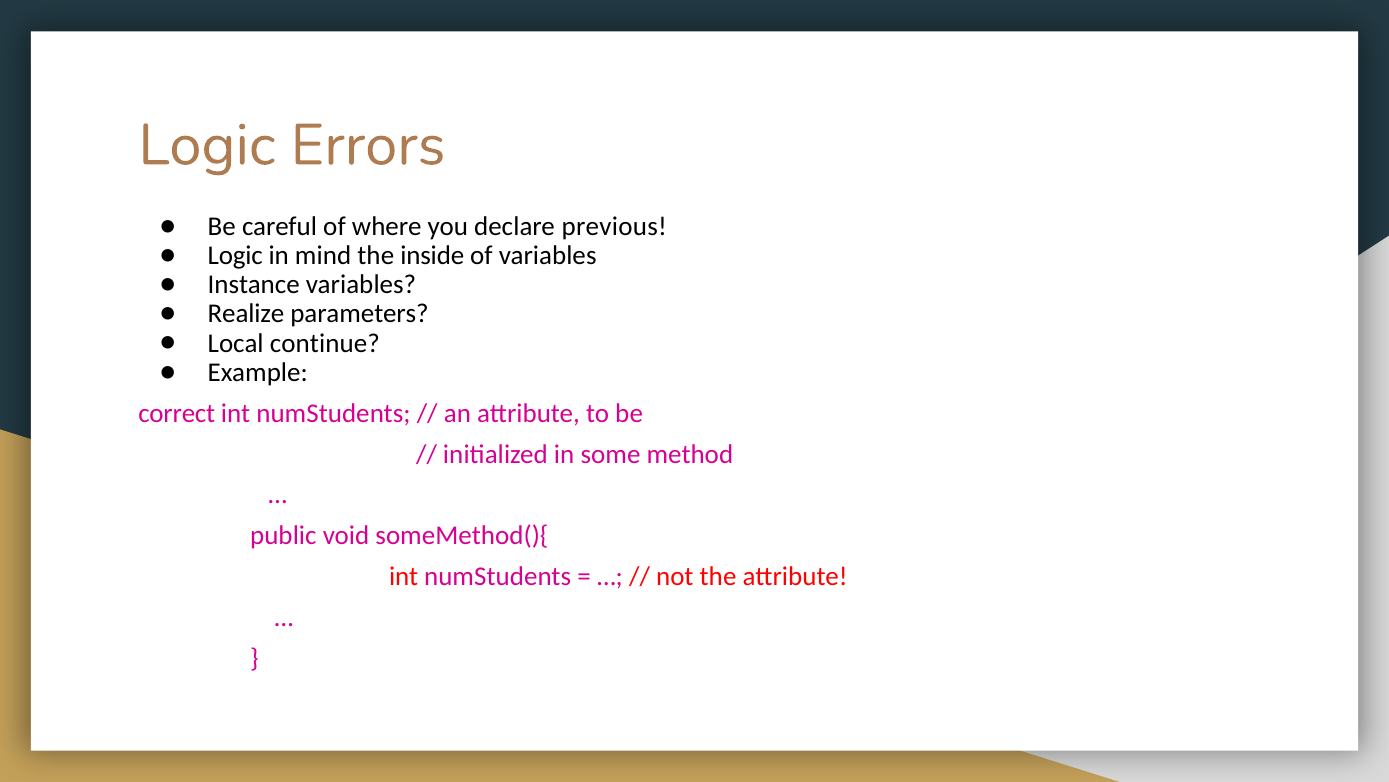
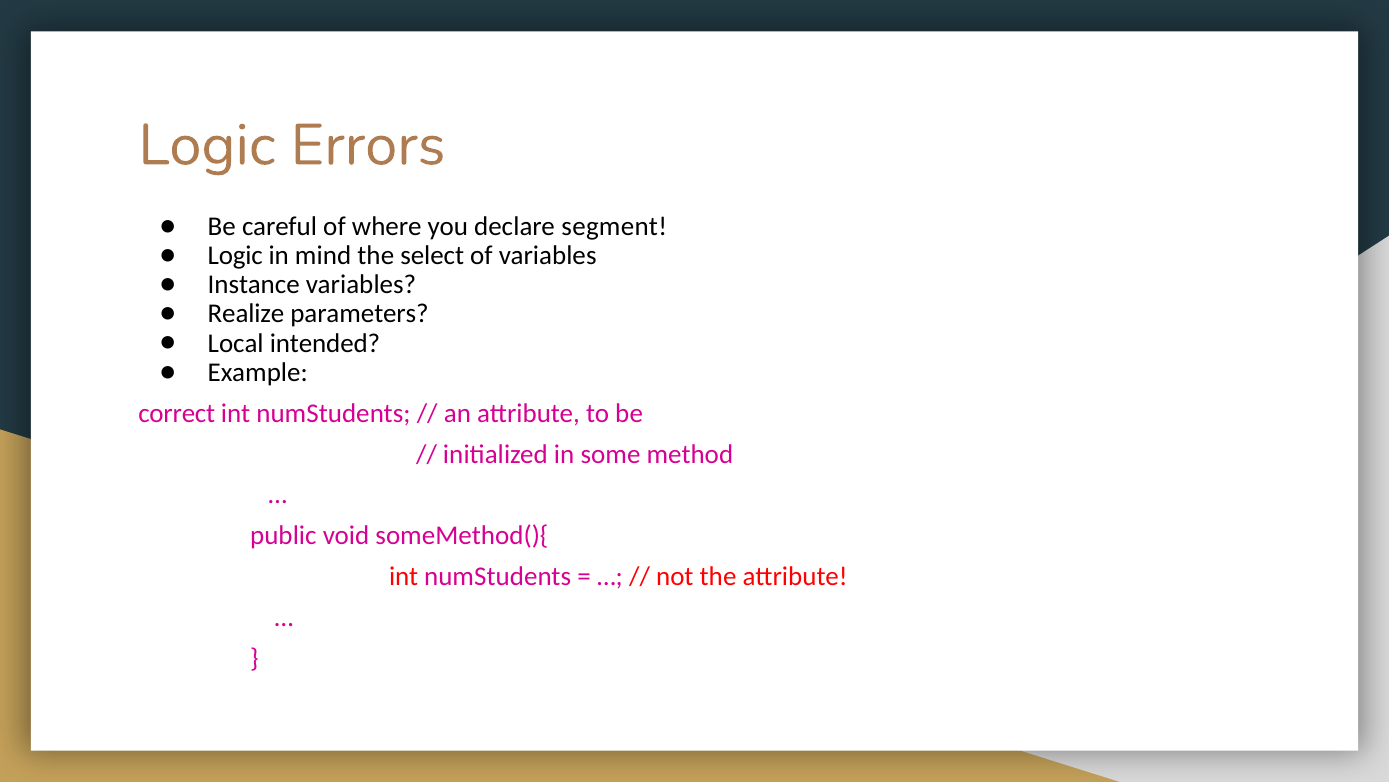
previous: previous -> segment
inside: inside -> select
continue: continue -> intended
